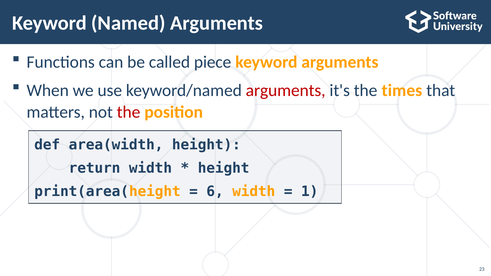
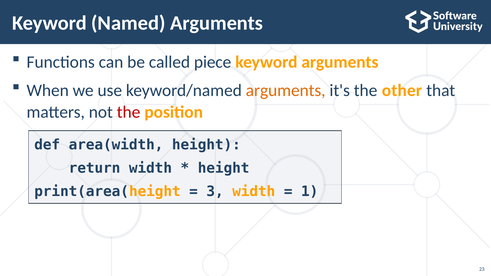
arguments at (286, 90) colour: red -> orange
times: times -> other
6: 6 -> 3
